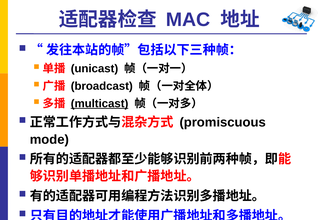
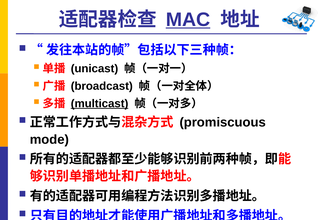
MAC underline: none -> present
